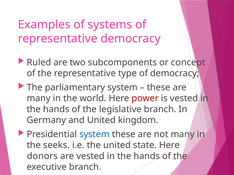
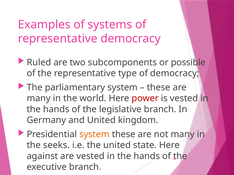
concept: concept -> possible
system at (94, 135) colour: blue -> orange
donors: donors -> against
